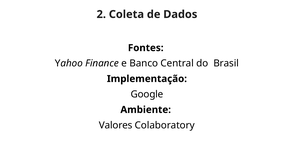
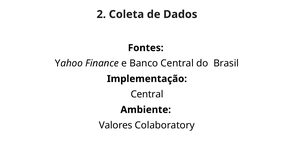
Google at (147, 94): Google -> Central
